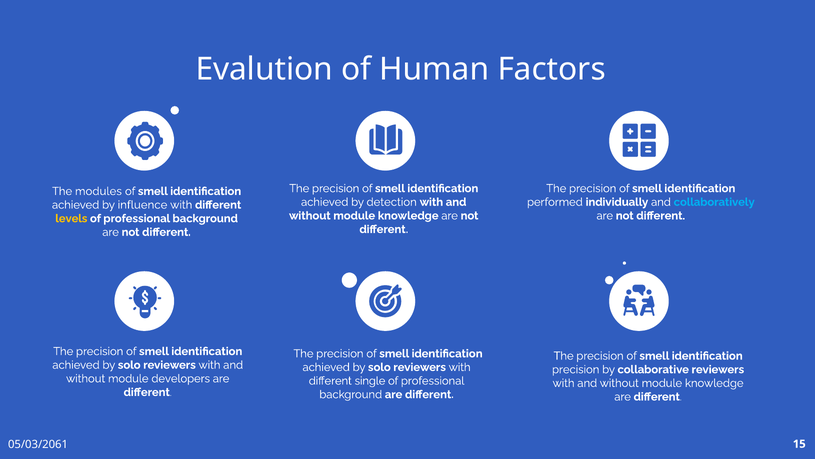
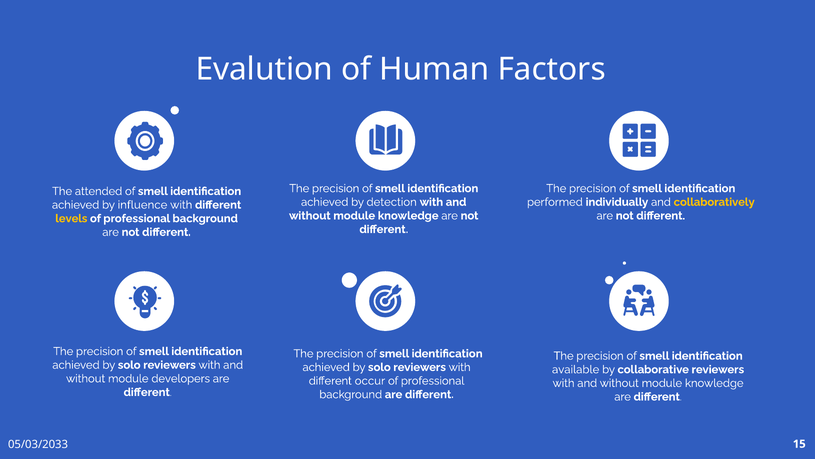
modules: modules -> attended
collaboratively colour: light blue -> yellow
precision at (576, 369): precision -> available
single: single -> occur
05/03/2061: 05/03/2061 -> 05/03/2033
